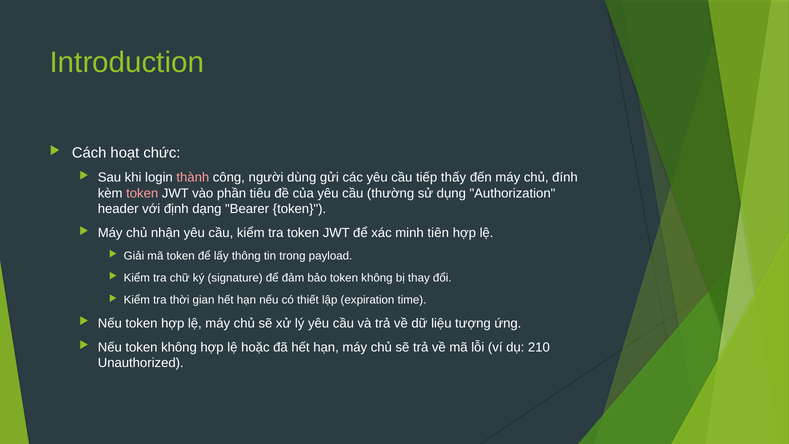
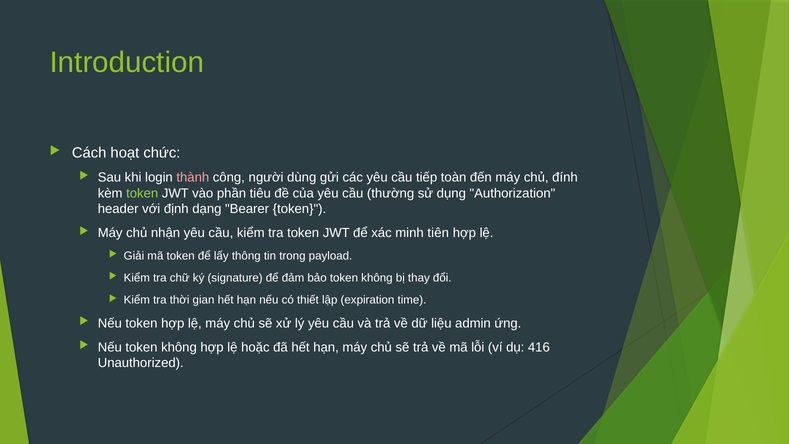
thấy: thấy -> toàn
token at (142, 193) colour: pink -> light green
tượng: tượng -> admin
210: 210 -> 416
